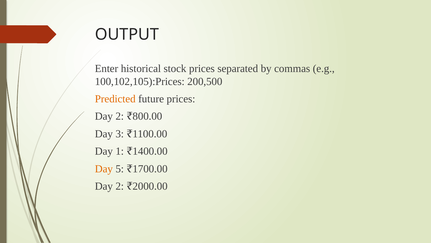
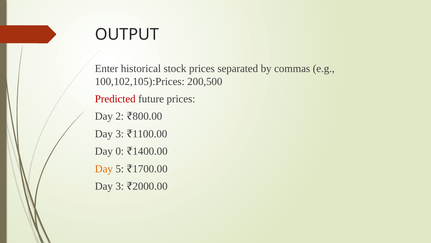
Predicted colour: orange -> red
1: 1 -> 0
2 at (120, 186): 2 -> 3
